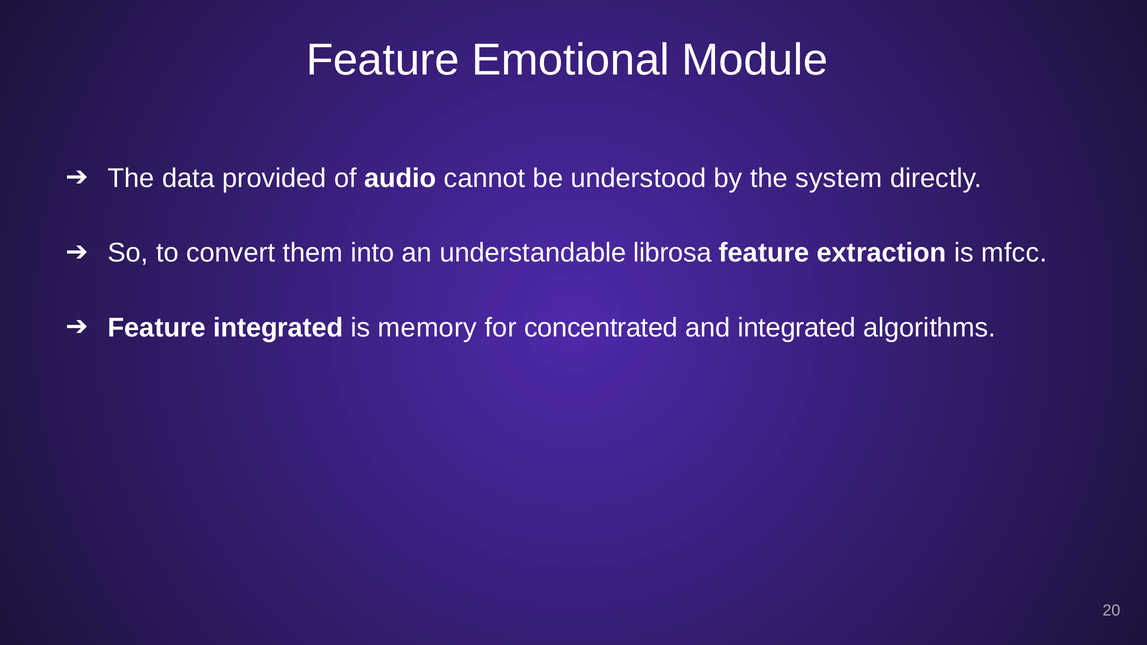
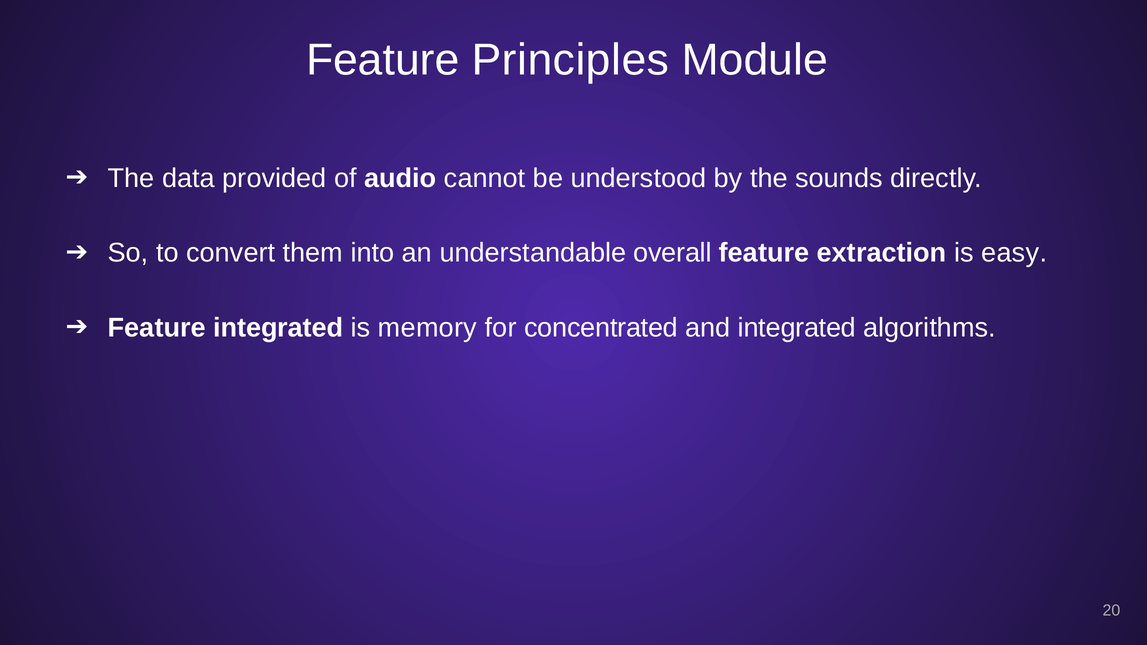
Emotional: Emotional -> Principles
system: system -> sounds
librosa: librosa -> overall
mfcc: mfcc -> easy
